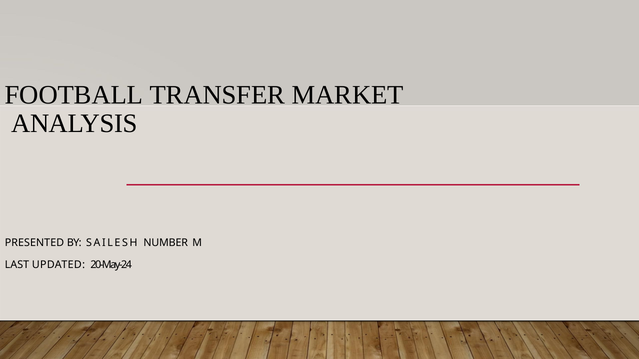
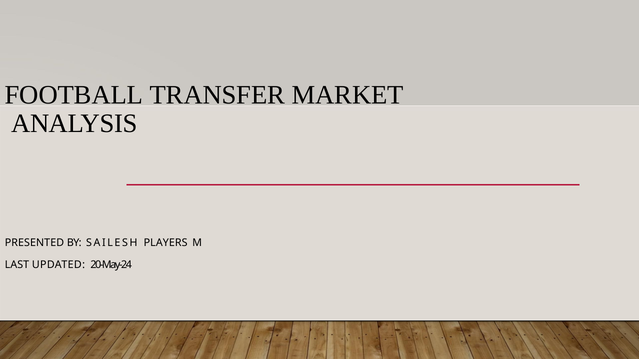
NUMBER: NUMBER -> PLAYERS
